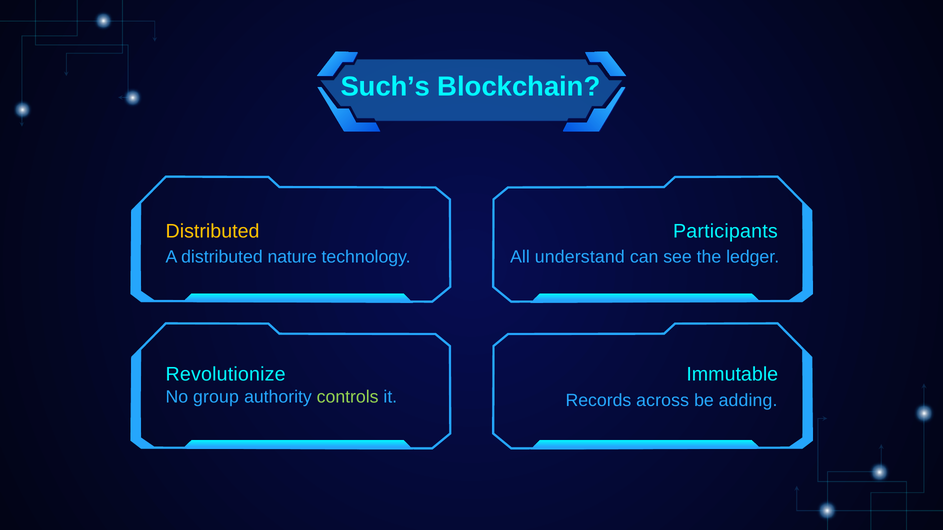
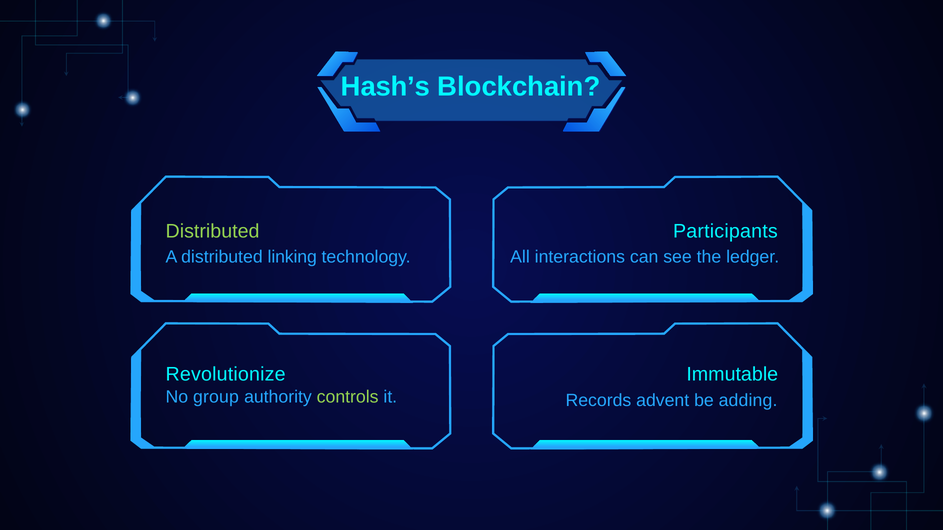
Such’s: Such’s -> Hash’s
Distributed at (213, 231) colour: yellow -> light green
nature: nature -> linking
understand: understand -> interactions
across: across -> advent
